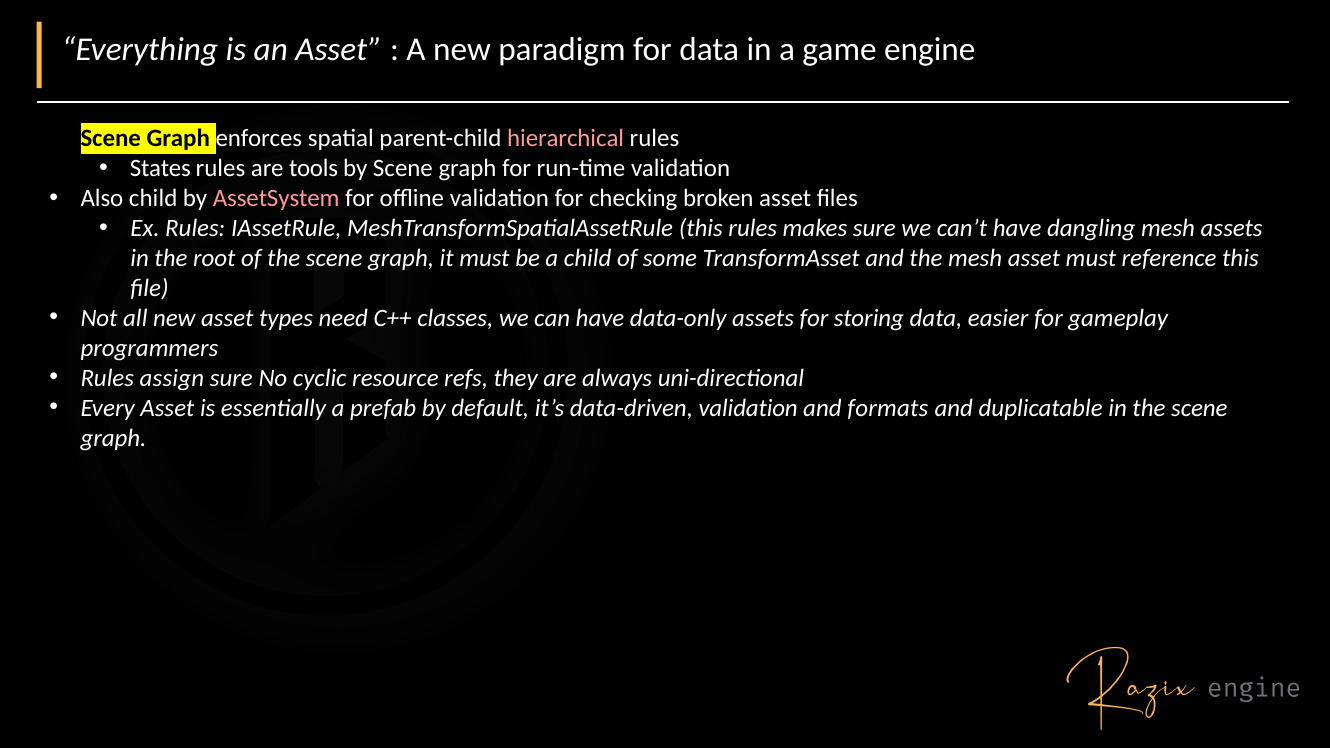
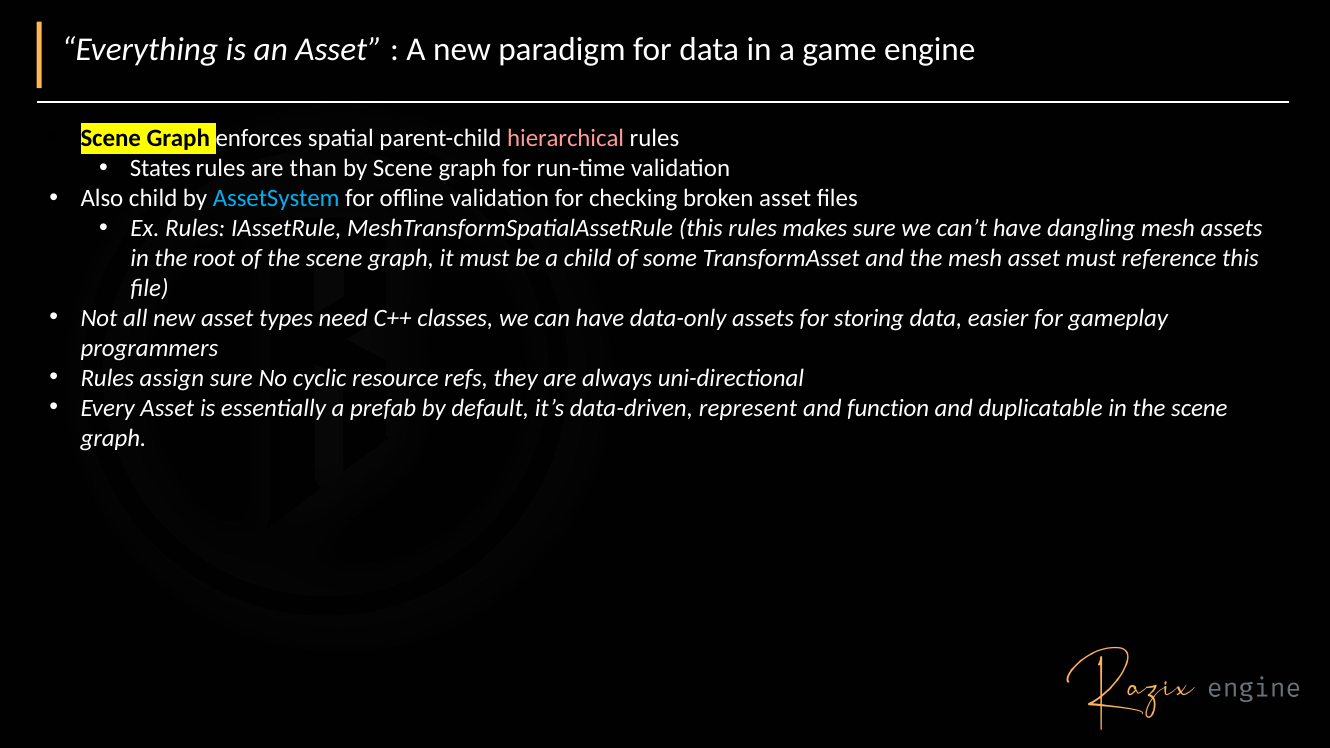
tools: tools -> than
AssetSystem colour: pink -> light blue
data-driven validation: validation -> represent
formats: formats -> function
